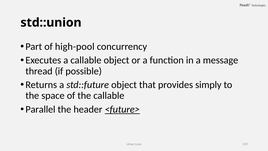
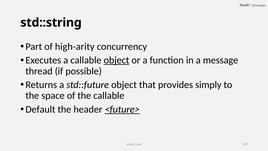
std::union: std::union -> std::string
high-pool: high-pool -> high-arity
object at (116, 60) underline: none -> present
Parallel: Parallel -> Default
